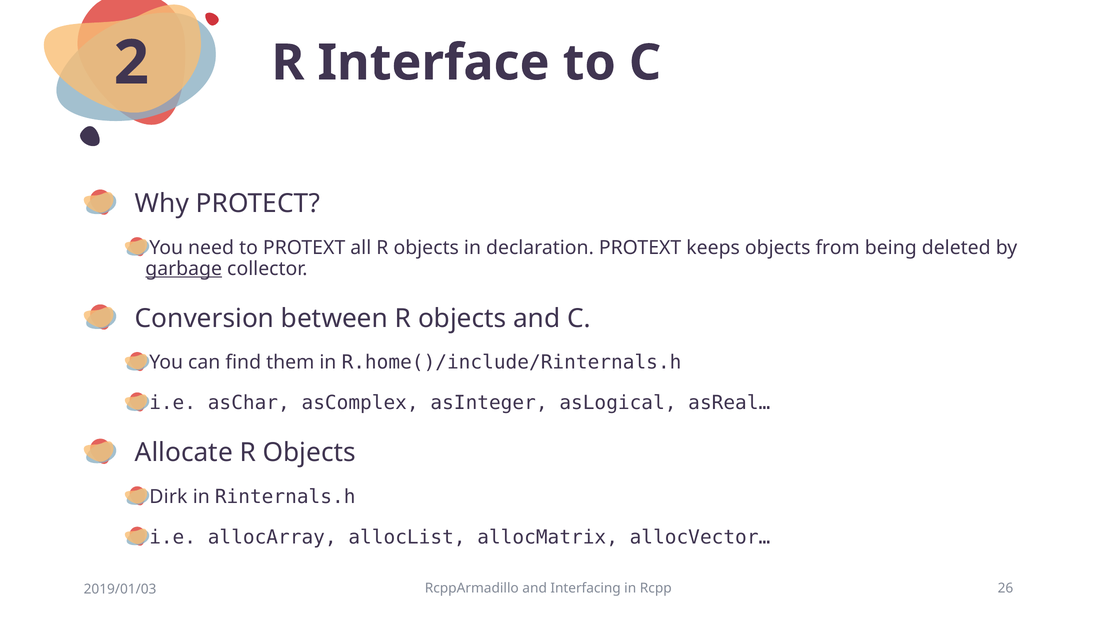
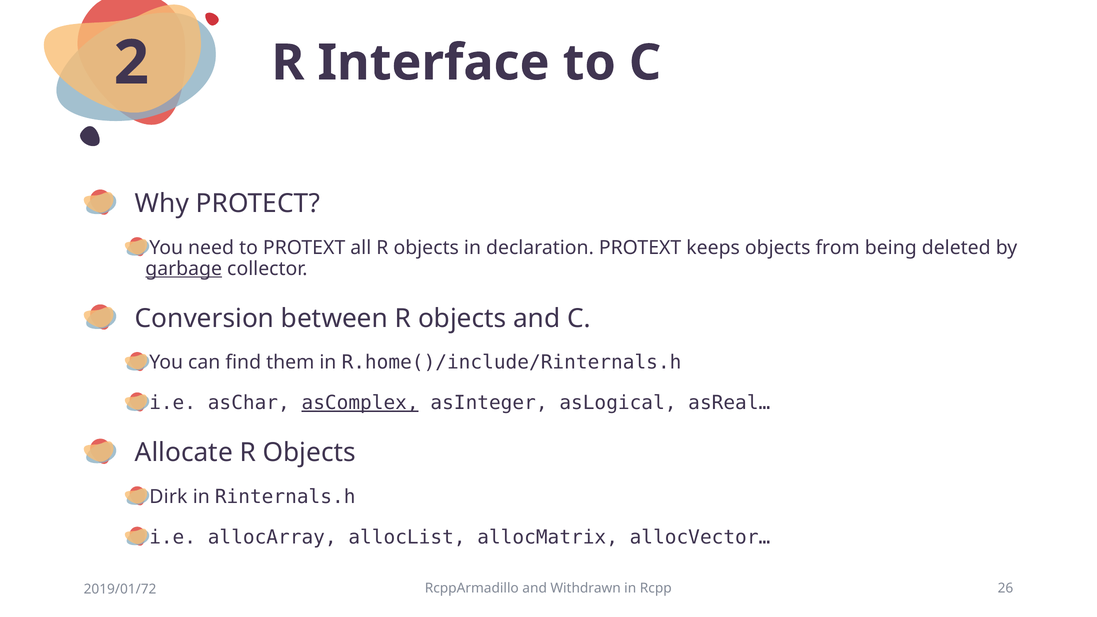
asComplex underline: none -> present
Interfacing: Interfacing -> Withdrawn
2019/01/03: 2019/01/03 -> 2019/01/72
